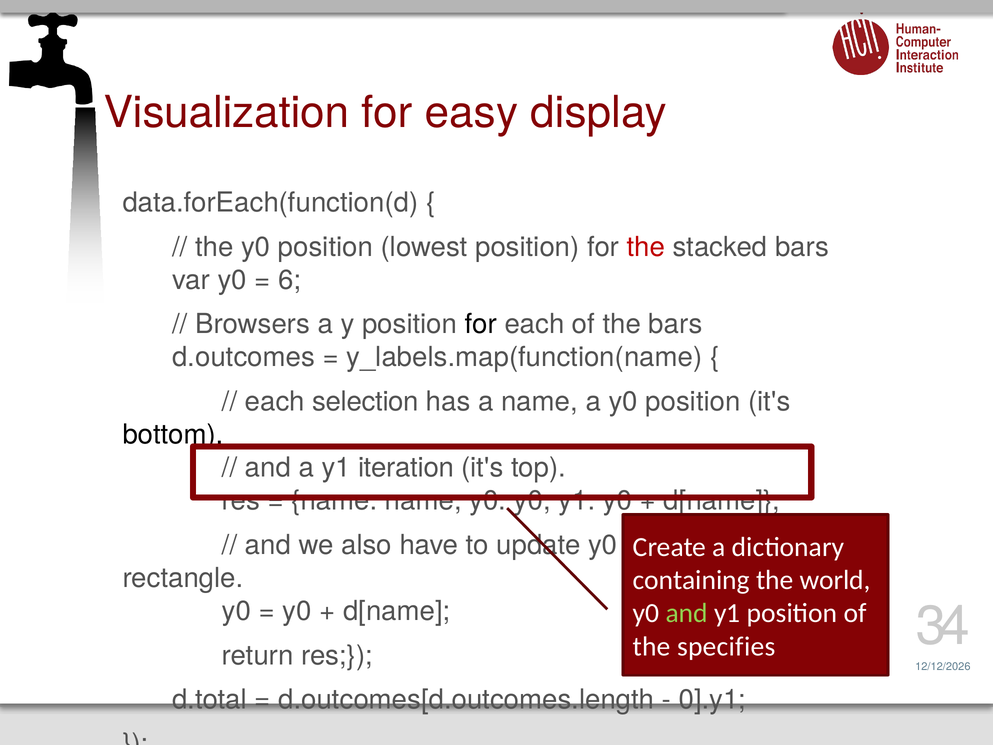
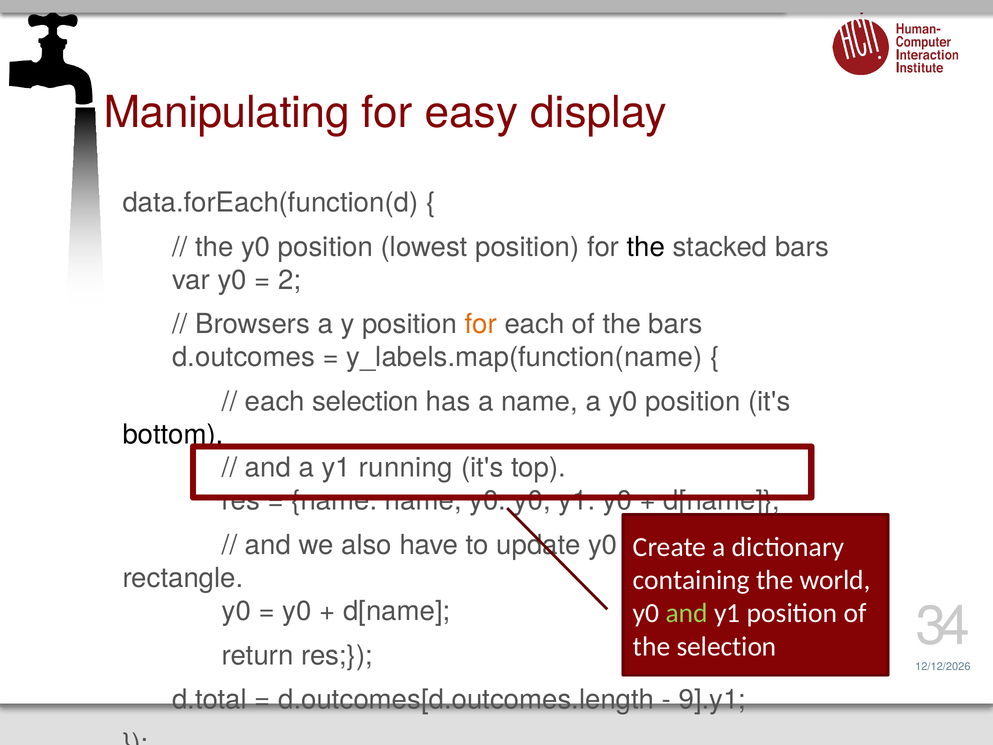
Visualization: Visualization -> Manipulating
the at (646, 247) colour: red -> black
6: 6 -> 2
for at (481, 324) colour: black -> orange
iteration: iteration -> running
the specifies: specifies -> selection
0].y1: 0].y1 -> 9].y1
